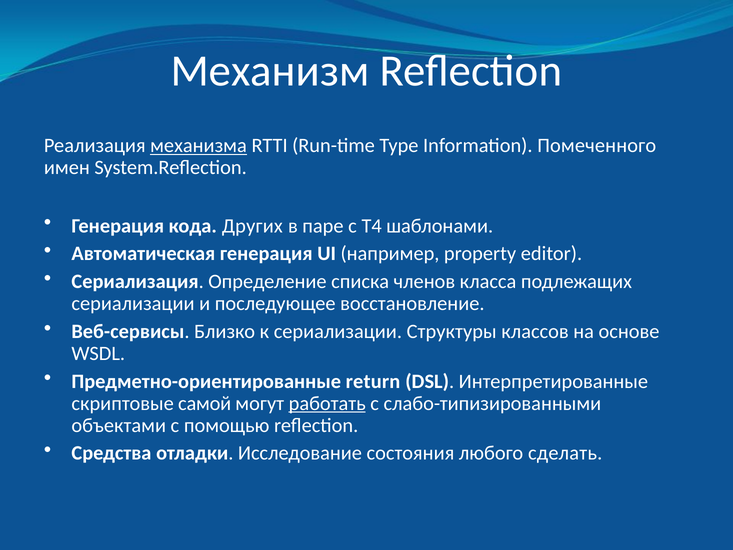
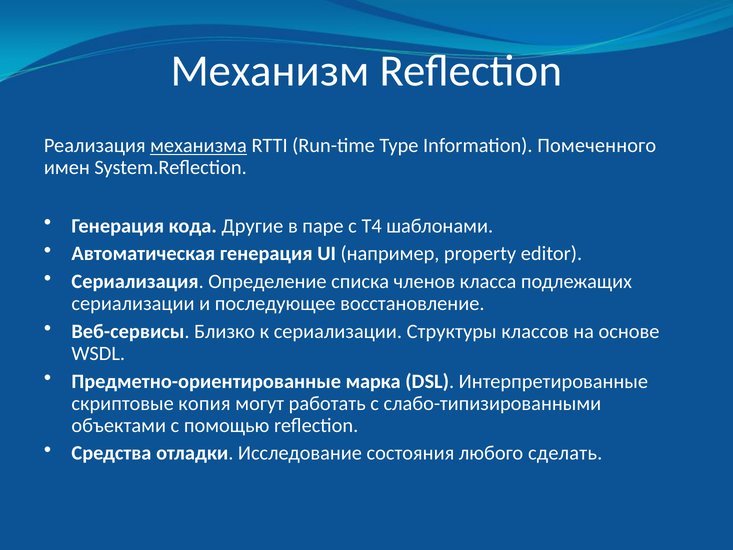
Других: Других -> Другие
return: return -> марка
самой: самой -> копия
работать underline: present -> none
